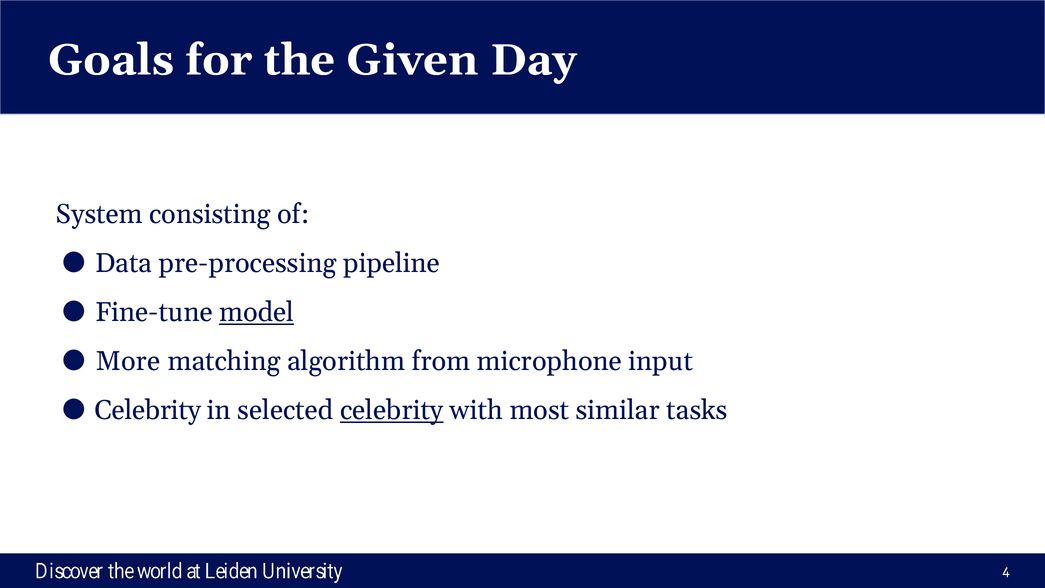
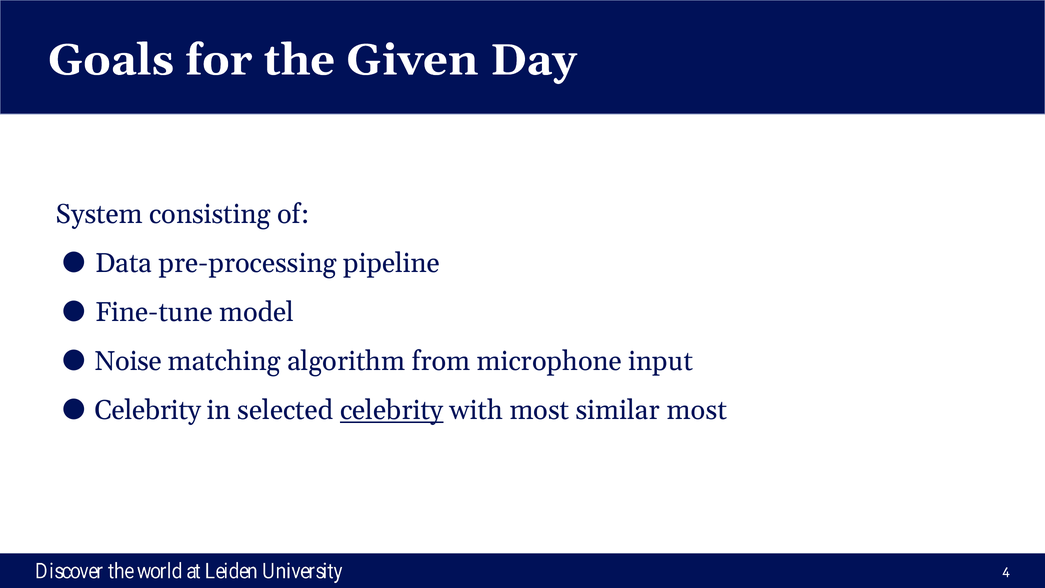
model underline: present -> none
More: More -> Noise
similar tasks: tasks -> most
